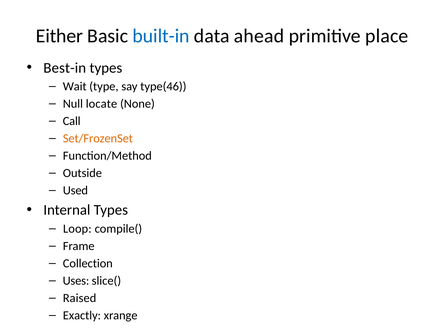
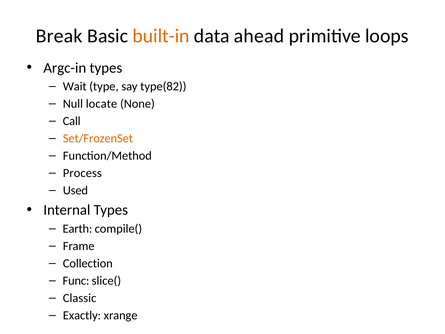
Either: Either -> Break
built-in colour: blue -> orange
place: place -> loops
Best-in: Best-in -> Argc-in
type(46: type(46 -> type(82
Outside: Outside -> Process
Loop: Loop -> Earth
Uses: Uses -> Func
Raised: Raised -> Classic
